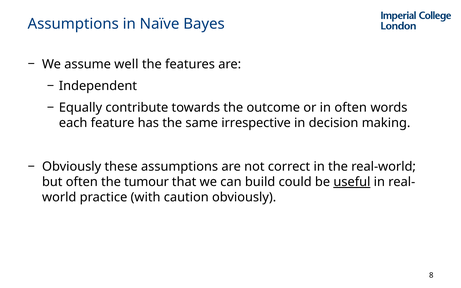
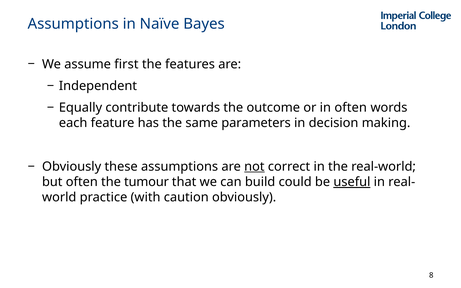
well: well -> first
irrespective: irrespective -> parameters
not underline: none -> present
